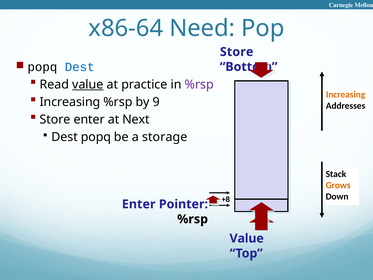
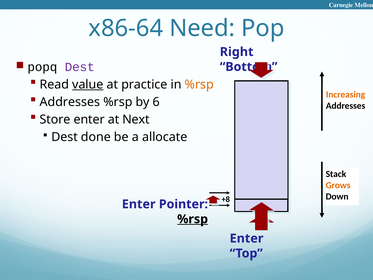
Store at (237, 52): Store -> Right
Dest at (80, 67) colour: blue -> purple
%rsp at (199, 84) colour: purple -> orange
Increasing at (70, 102): Increasing -> Addresses
9: 9 -> 6
Dest popq: popq -> done
storage: storage -> allocate
%rsp at (193, 219) underline: none -> present
Value at (247, 238): Value -> Enter
